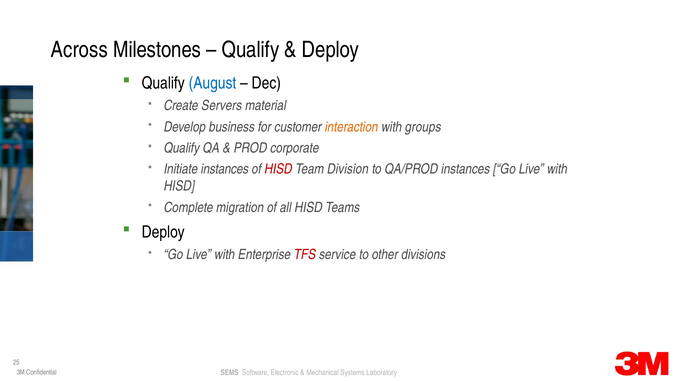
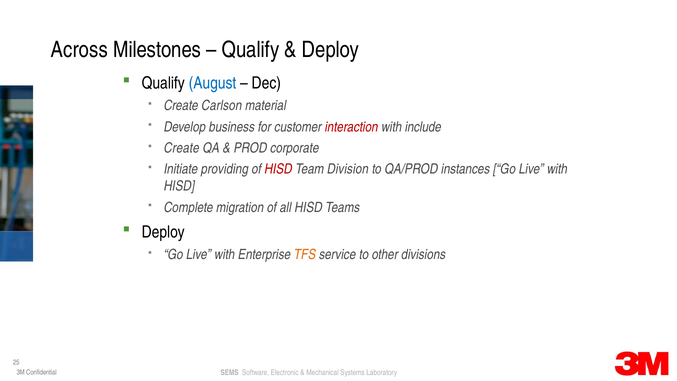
Servers: Servers -> Carlson
interaction colour: orange -> red
groups: groups -> include
Qualify at (182, 148): Qualify -> Create
Initiate instances: instances -> providing
TFS colour: red -> orange
